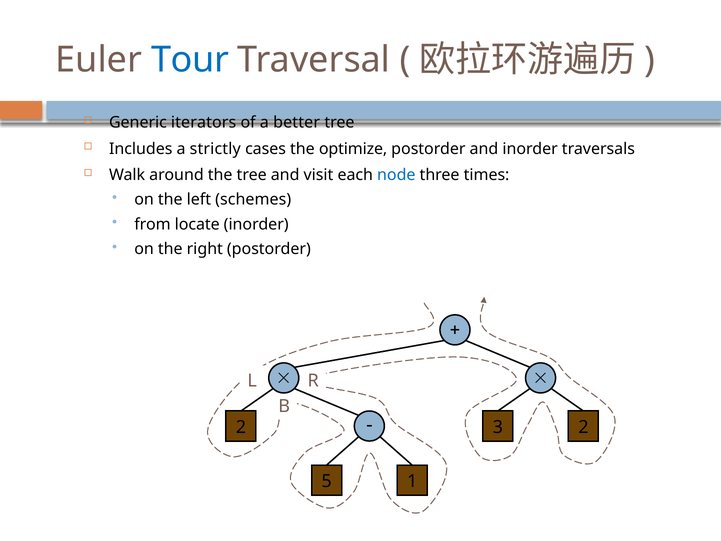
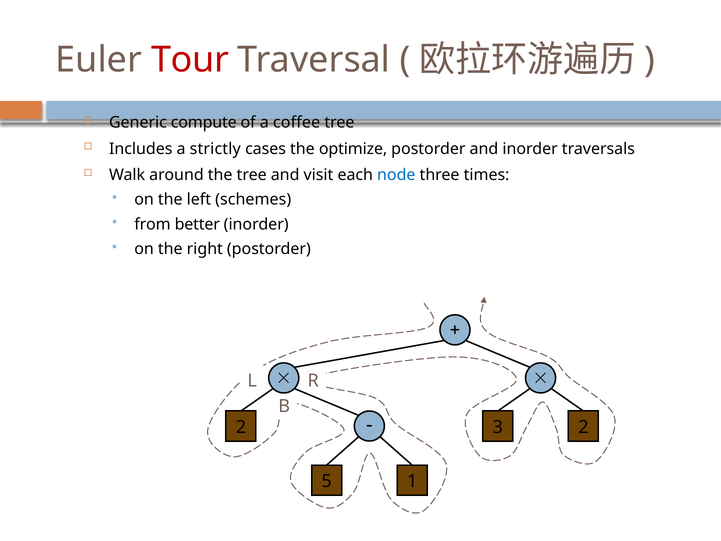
Tour colour: blue -> red
iterators: iterators -> compute
better: better -> coffee
locate: locate -> better
